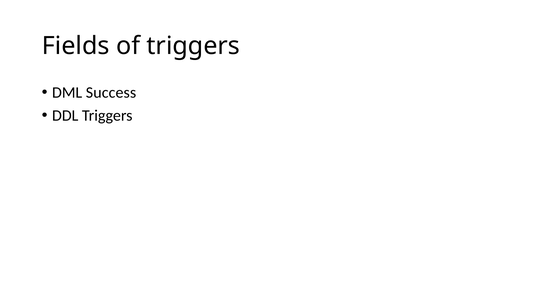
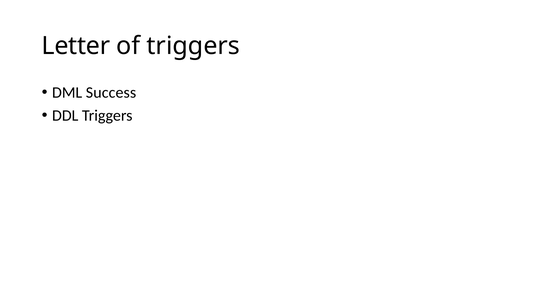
Fields: Fields -> Letter
